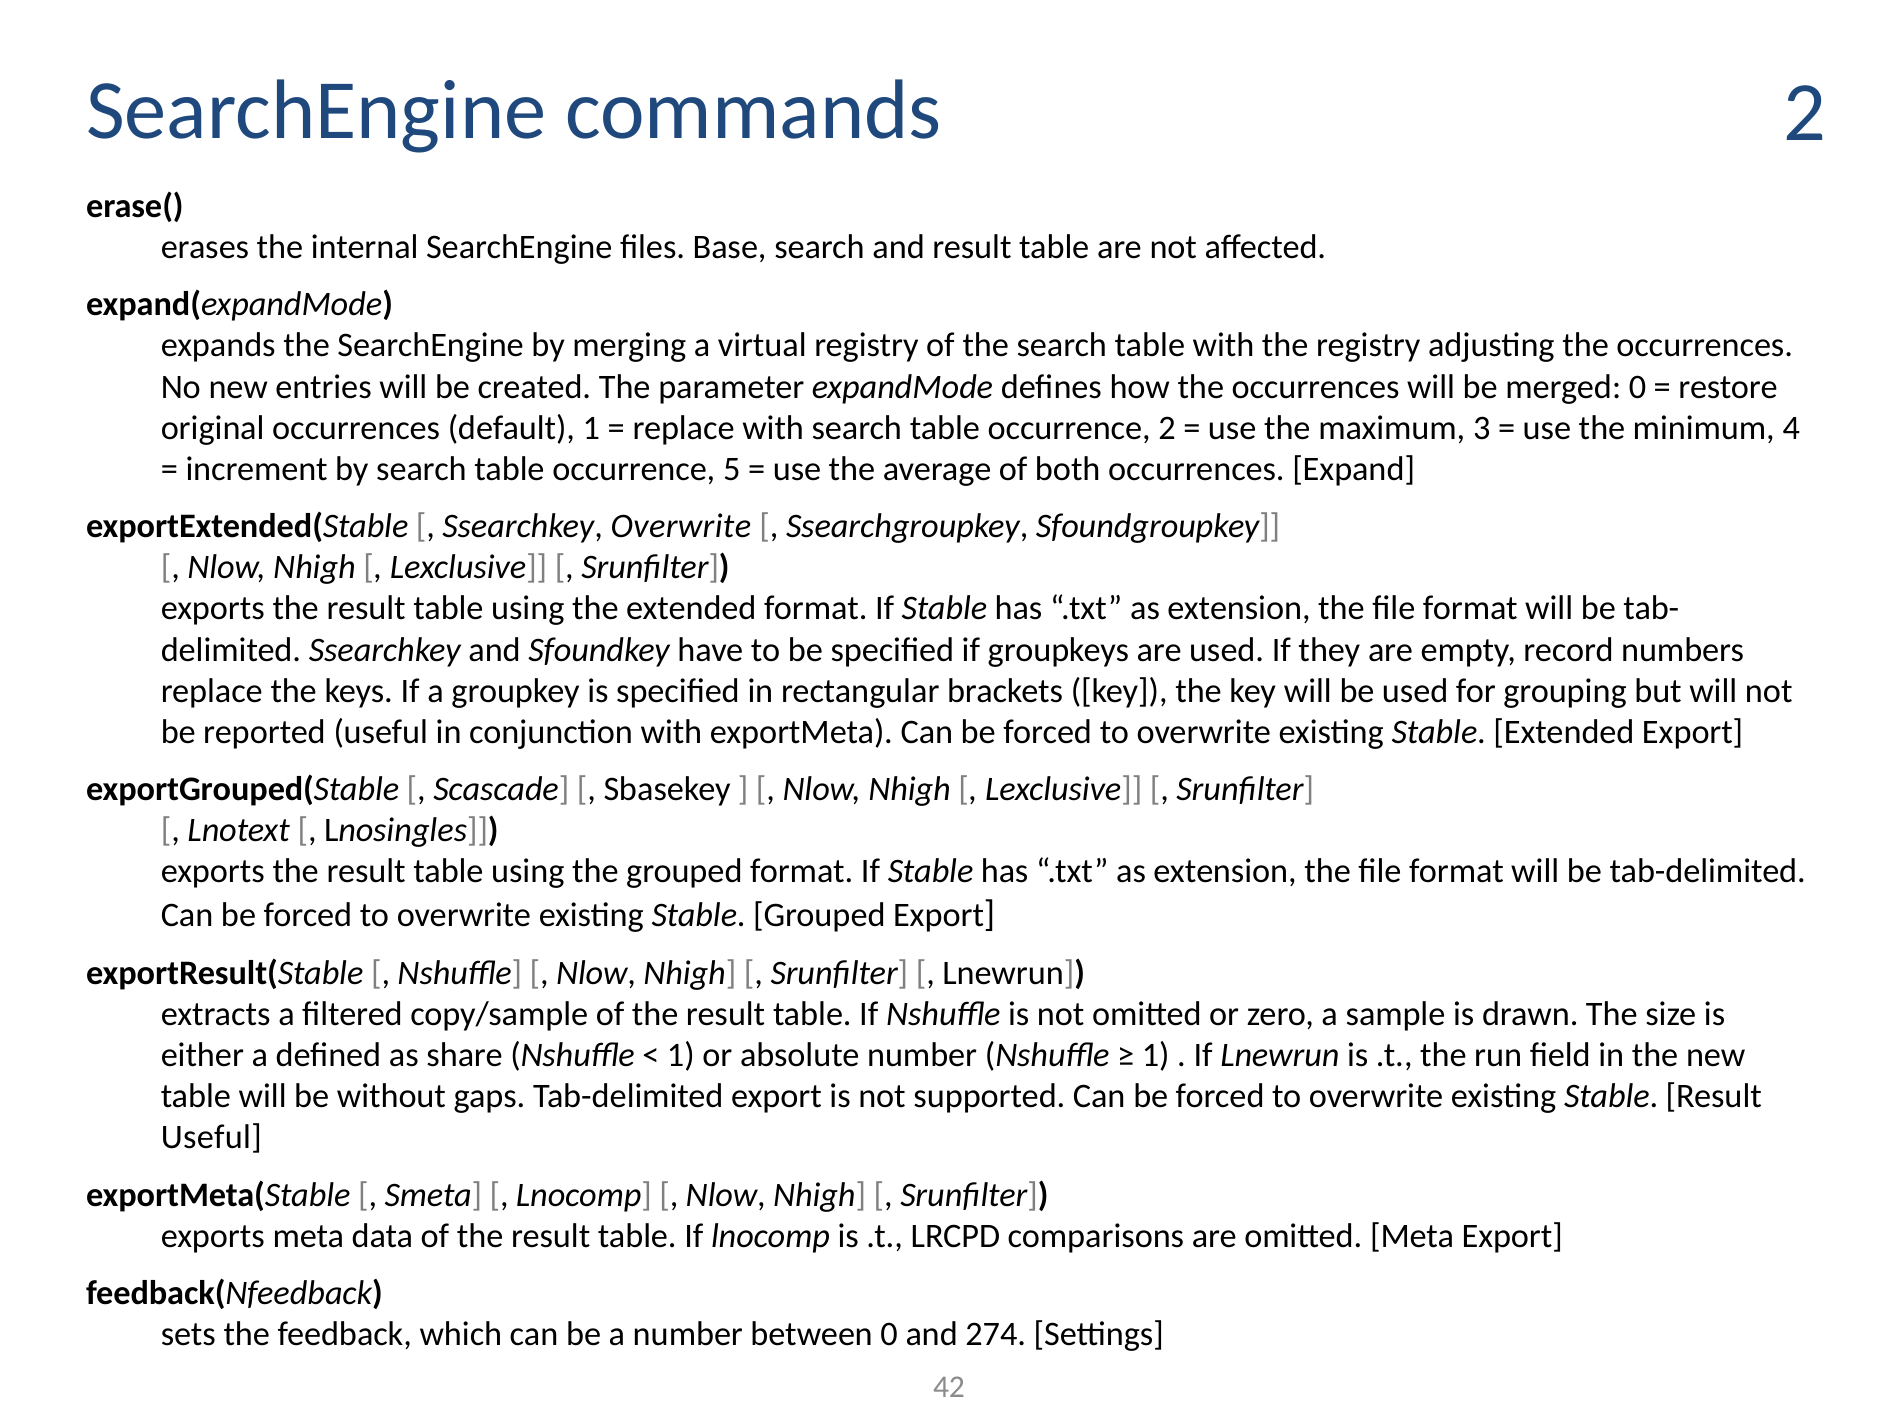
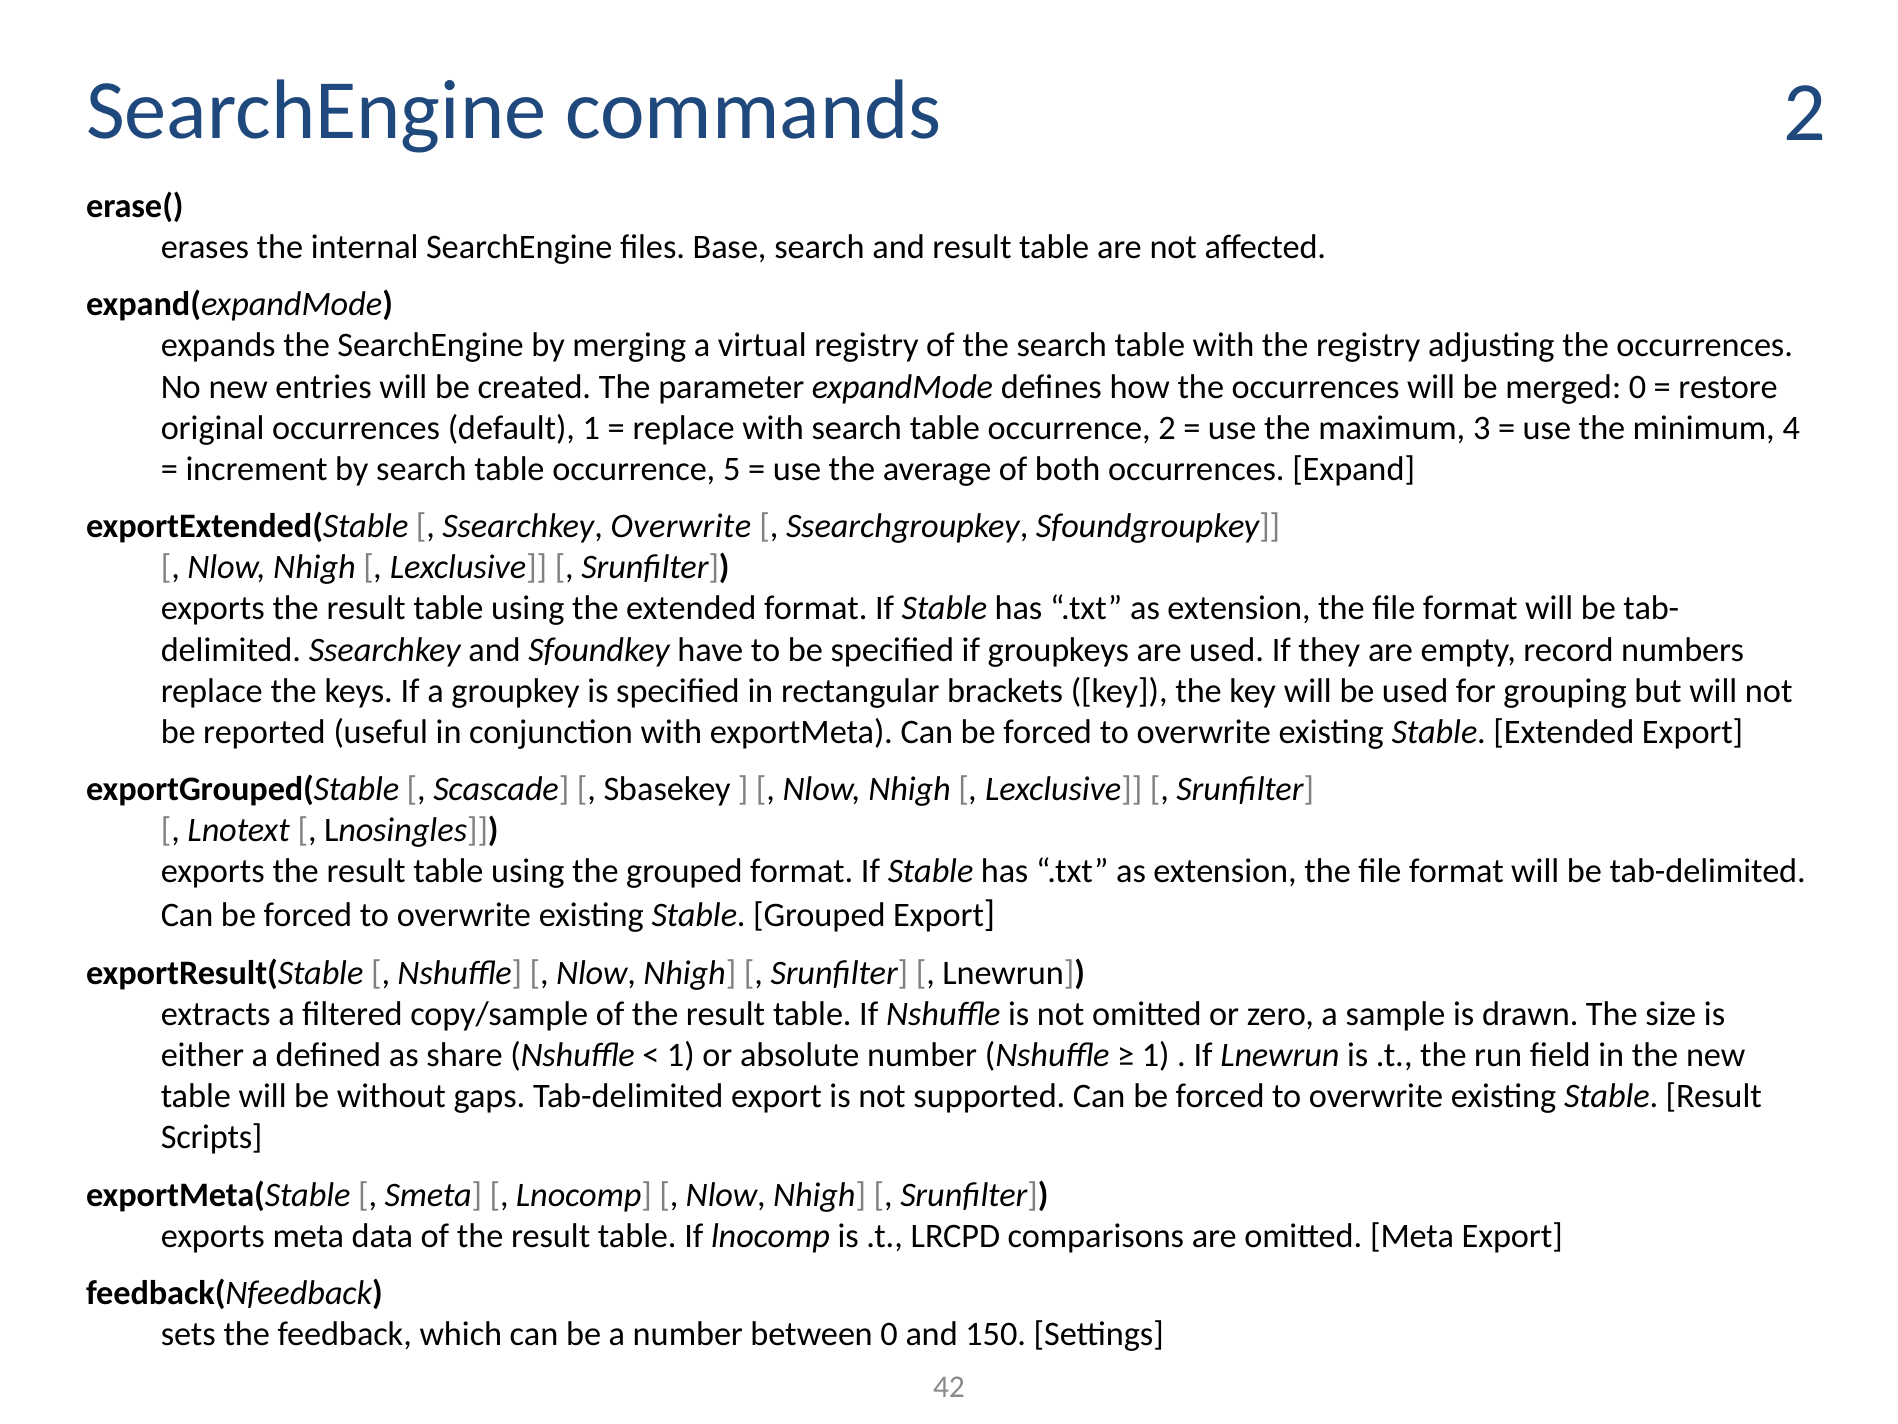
Useful at (211, 1137): Useful -> Scripts
274: 274 -> 150
